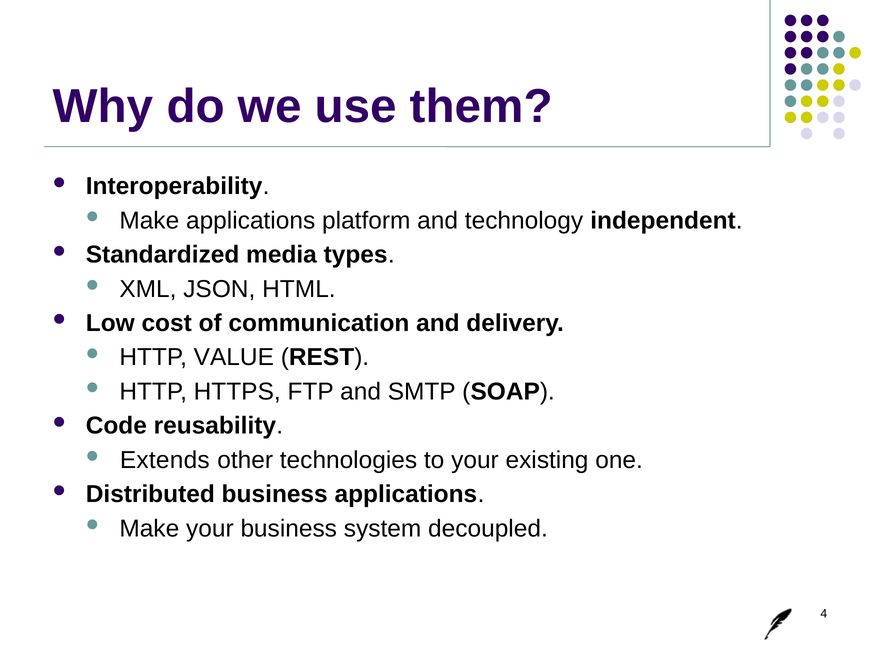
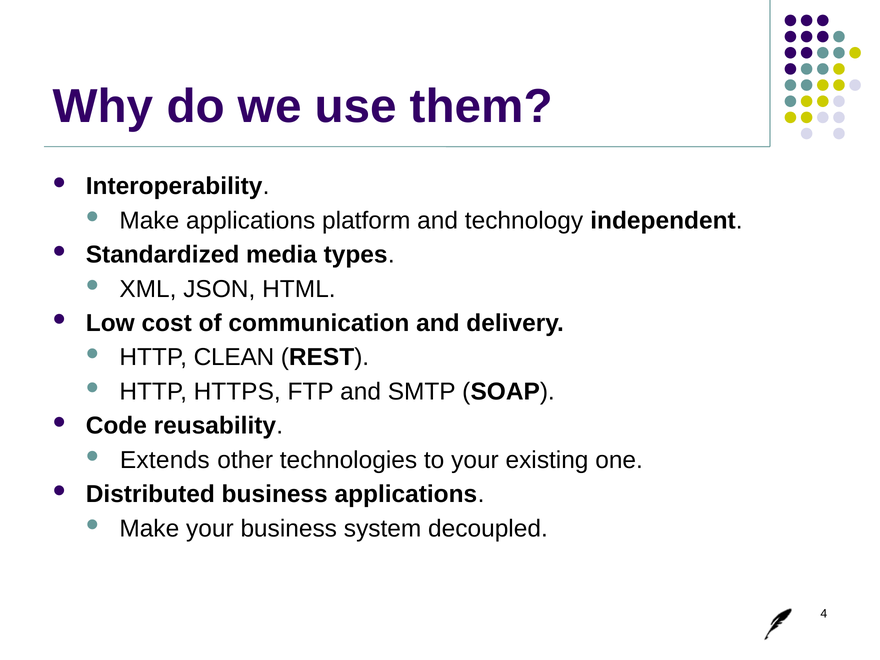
VALUE: VALUE -> CLEAN
